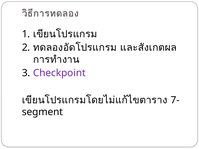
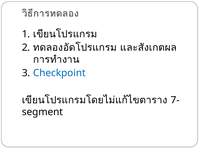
Checkpoint colour: purple -> blue
